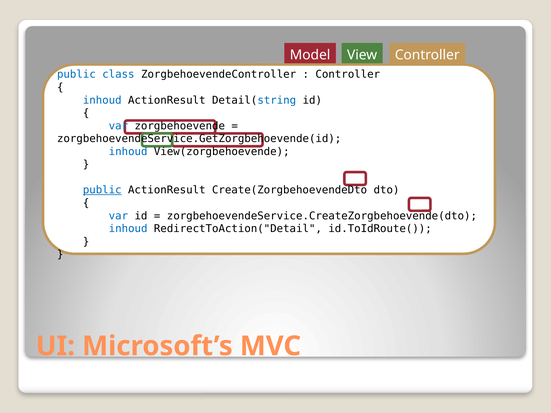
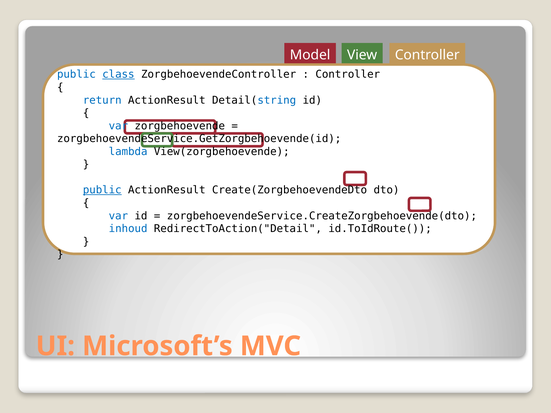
class underline: none -> present
inhoud at (102, 100): inhoud -> return
inhoud at (128, 152): inhoud -> lambda
